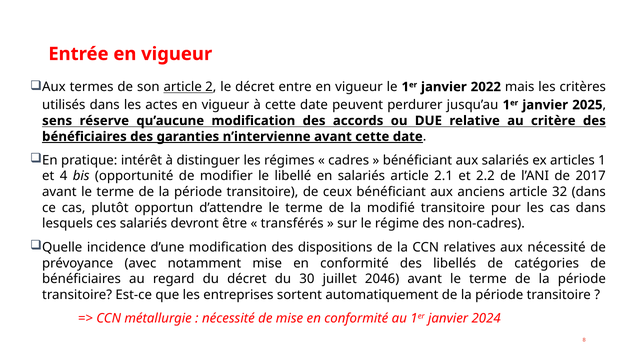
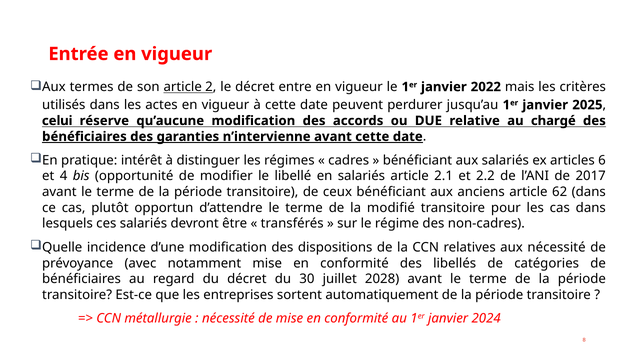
sens: sens -> celui
critère: critère -> chargé
1: 1 -> 6
32: 32 -> 62
2046: 2046 -> 2028
